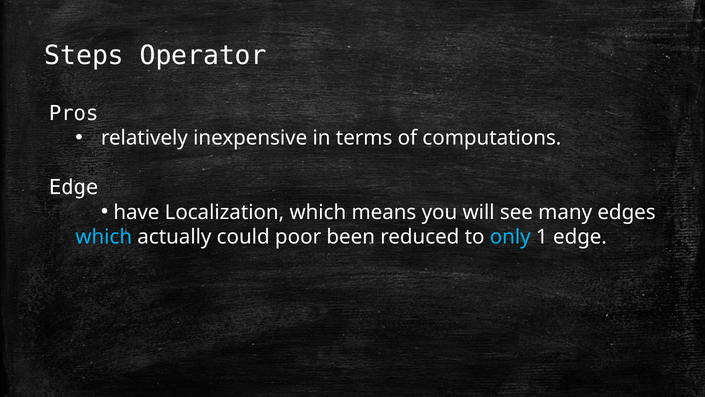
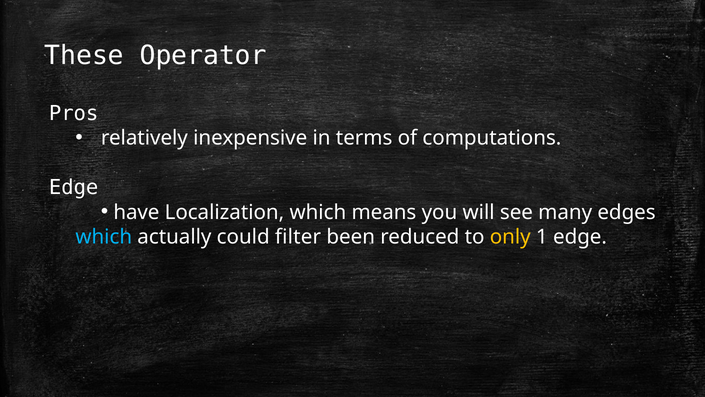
Steps: Steps -> These
poor: poor -> filter
only colour: light blue -> yellow
